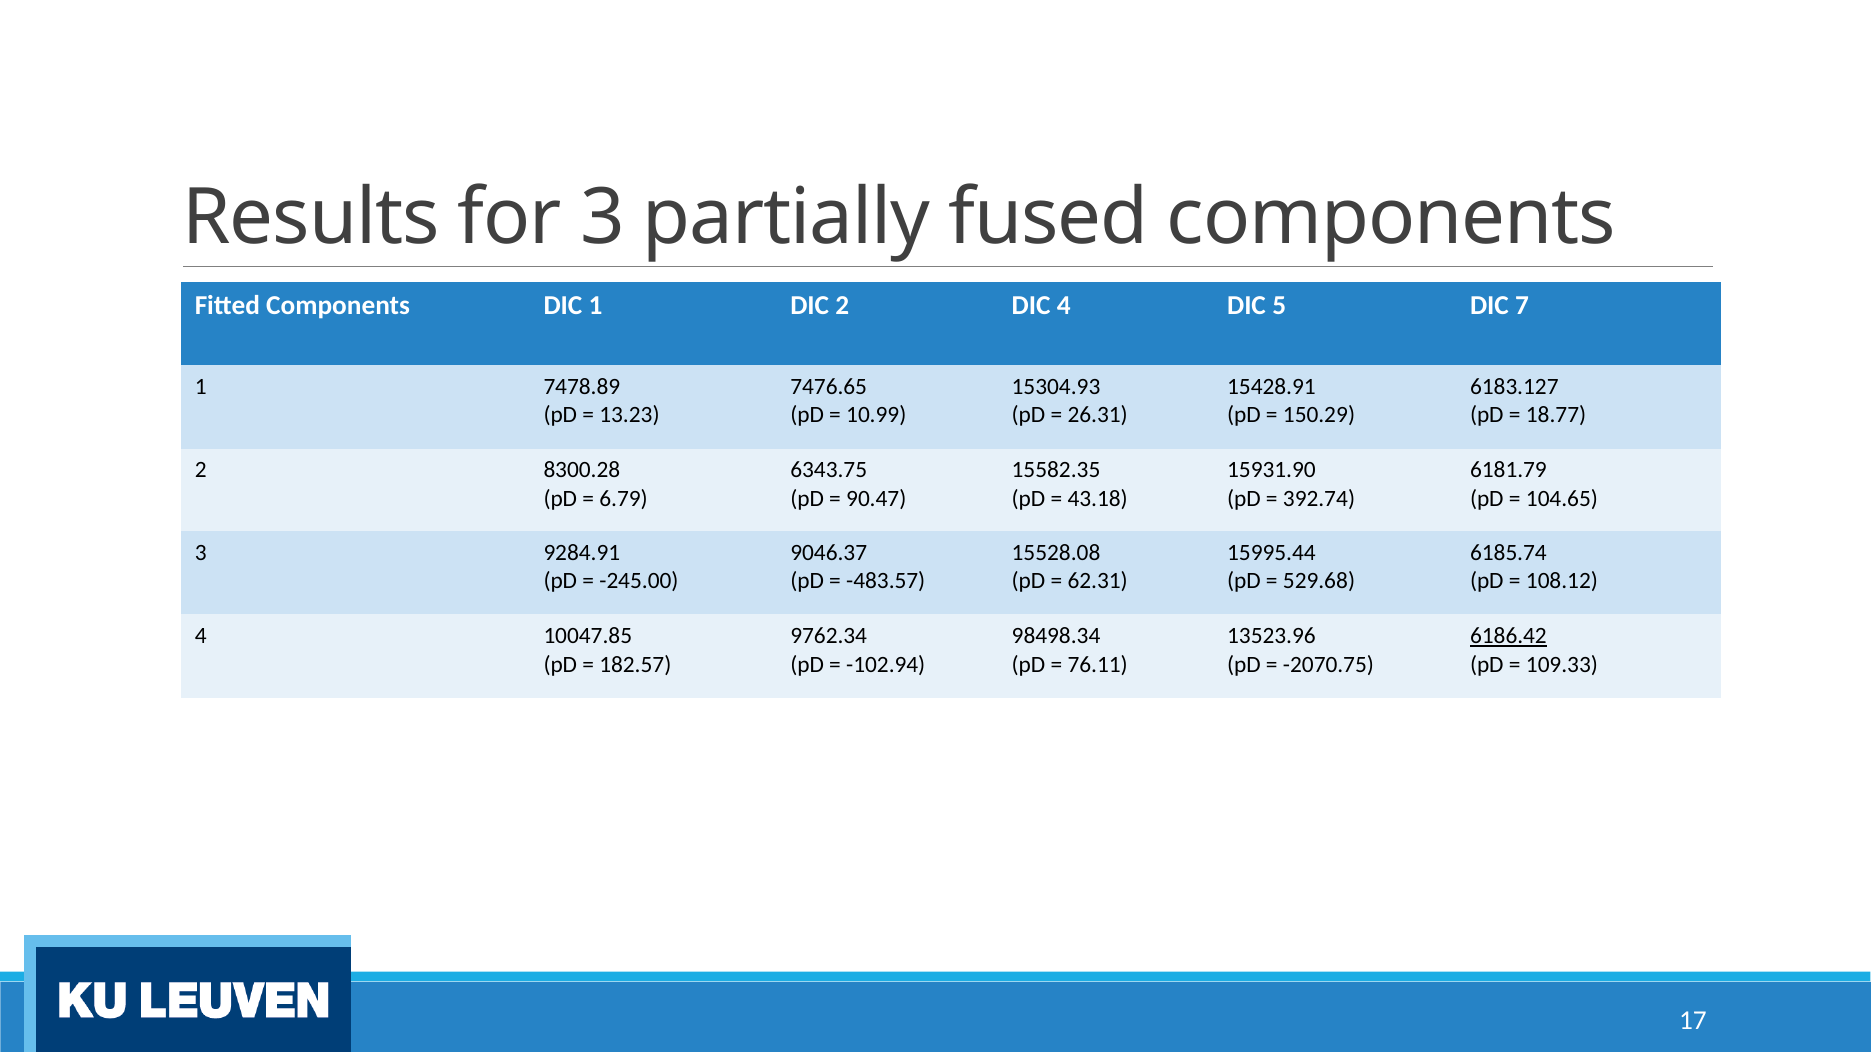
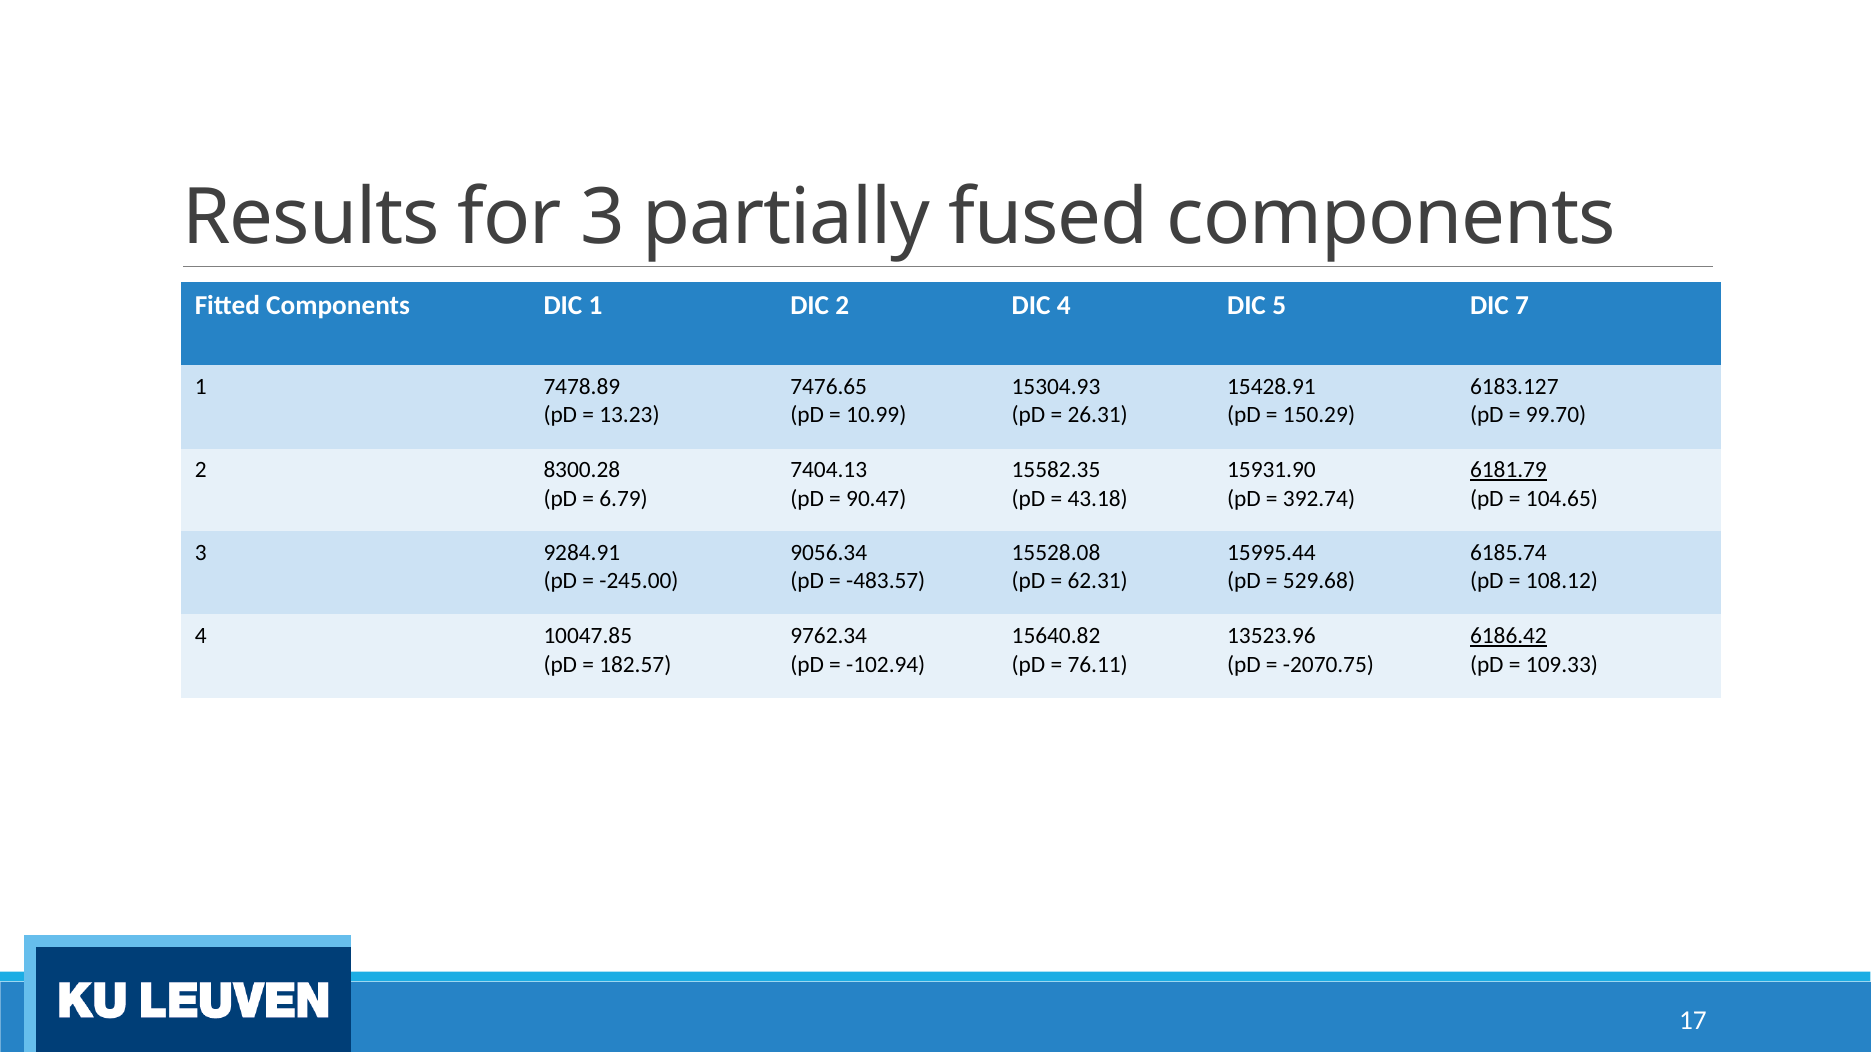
18.77: 18.77 -> 99.70
6343.75: 6343.75 -> 7404.13
6181.79 underline: none -> present
9046.37: 9046.37 -> 9056.34
98498.34: 98498.34 -> 15640.82
